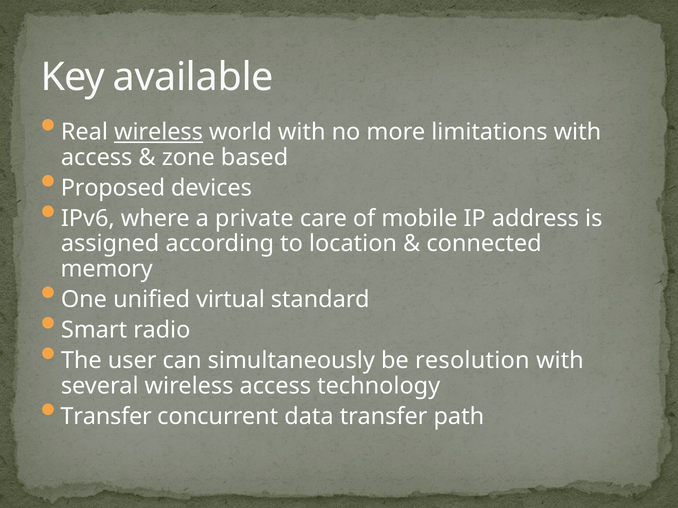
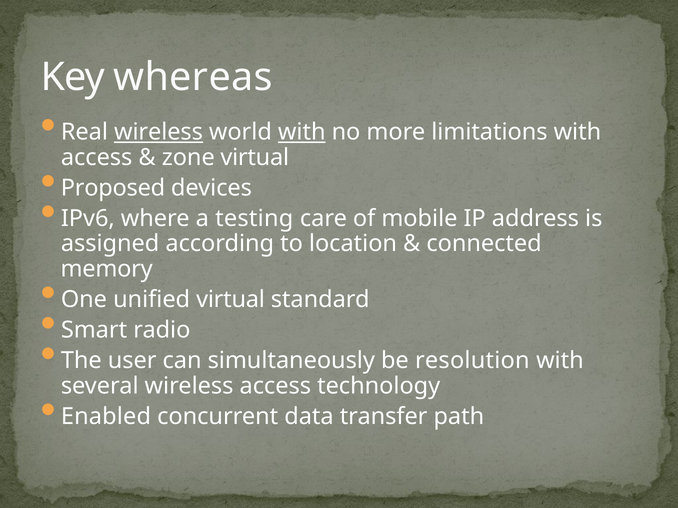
available: available -> whereas
with at (302, 132) underline: none -> present
zone based: based -> virtual
private: private -> testing
Transfer at (106, 417): Transfer -> Enabled
